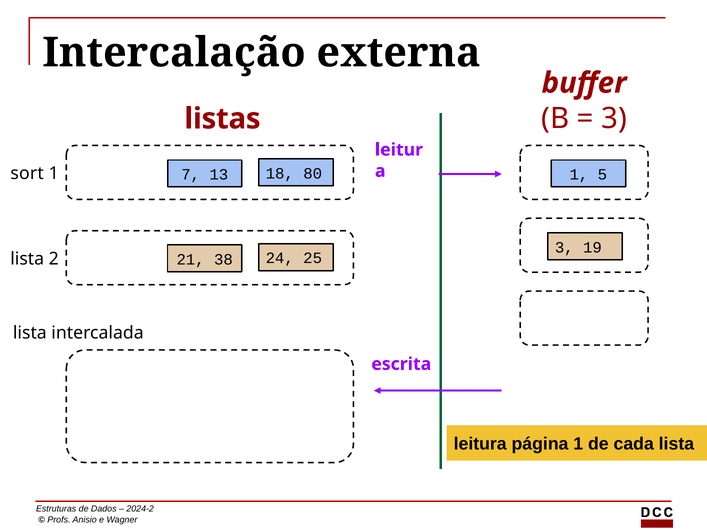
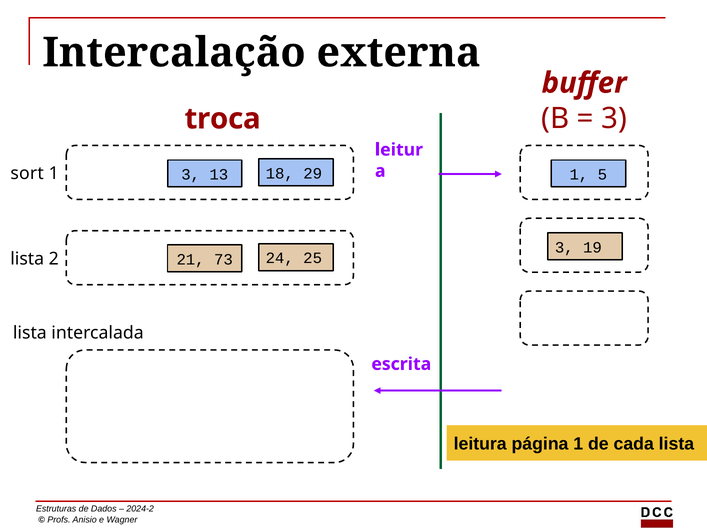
listas: listas -> troca
7 at (191, 174): 7 -> 3
80: 80 -> 29
38: 38 -> 73
